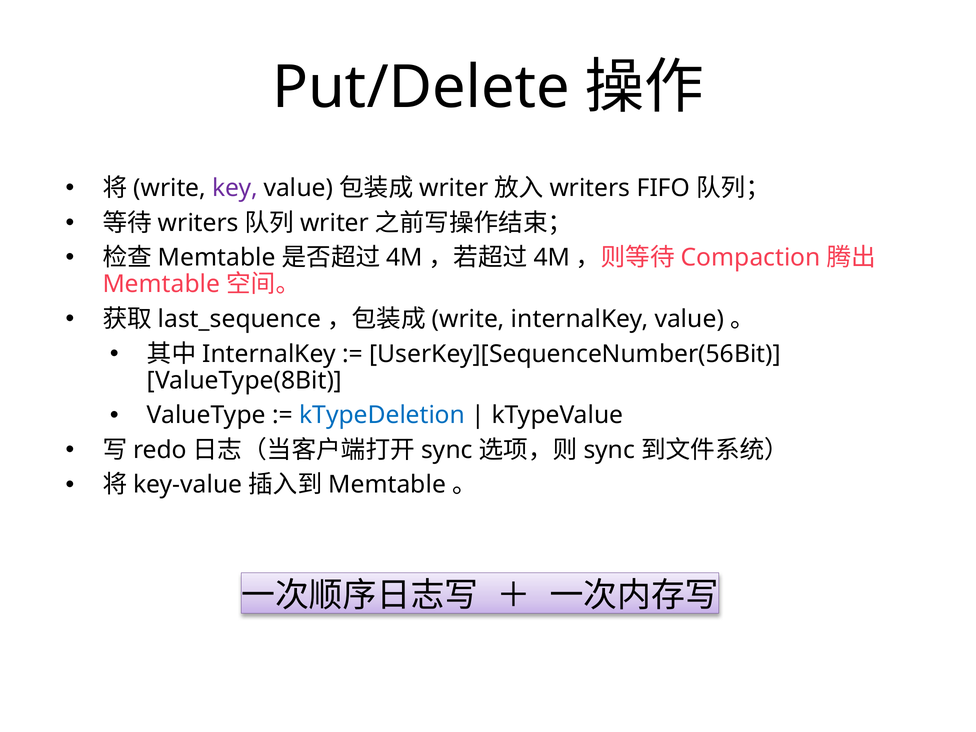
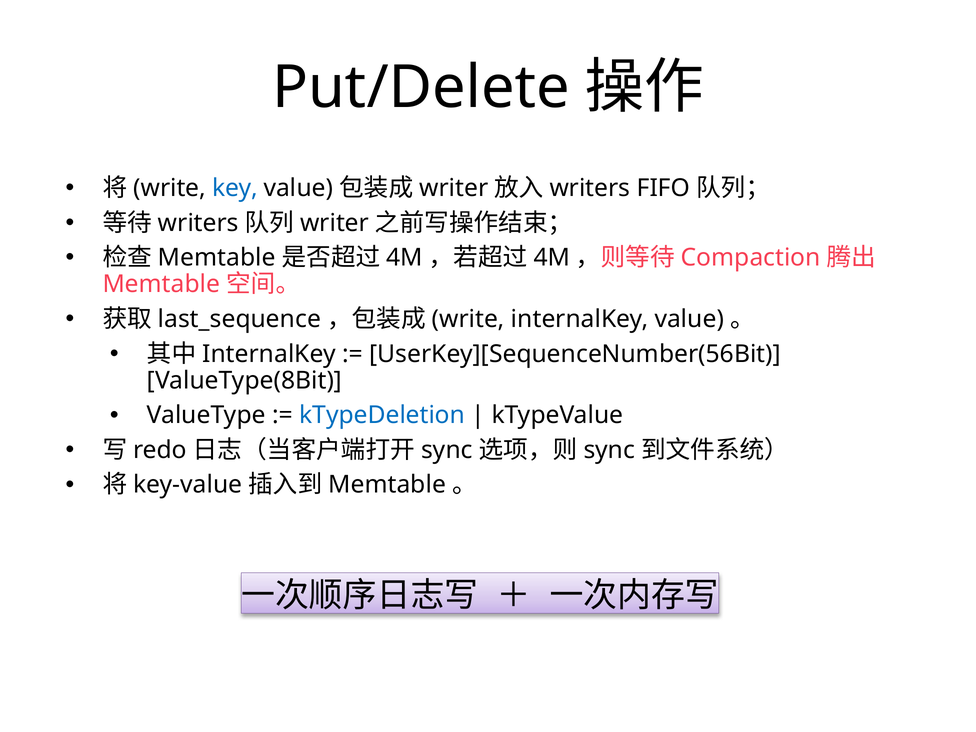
key colour: purple -> blue
